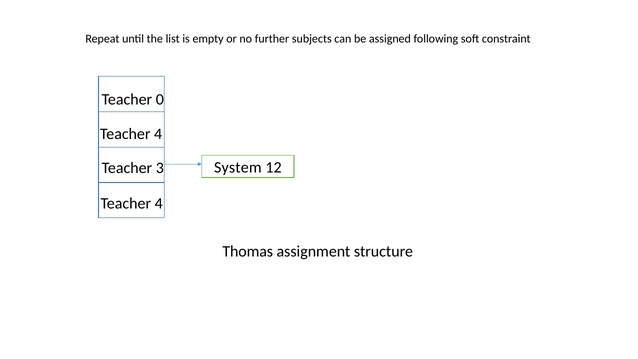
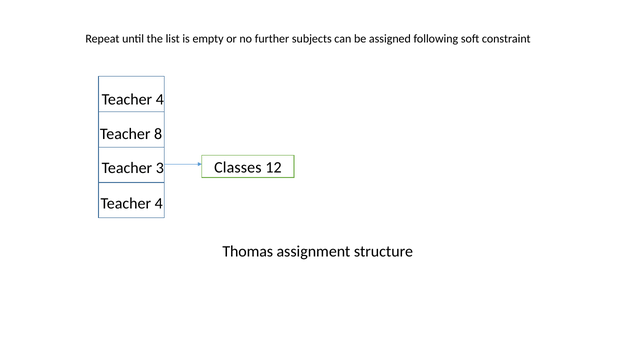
0 at (160, 99): 0 -> 4
4 at (158, 134): 4 -> 8
System: System -> Classes
